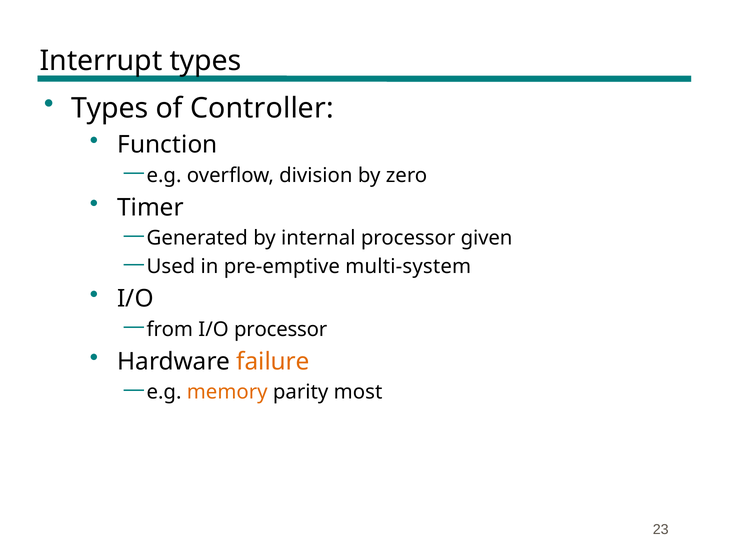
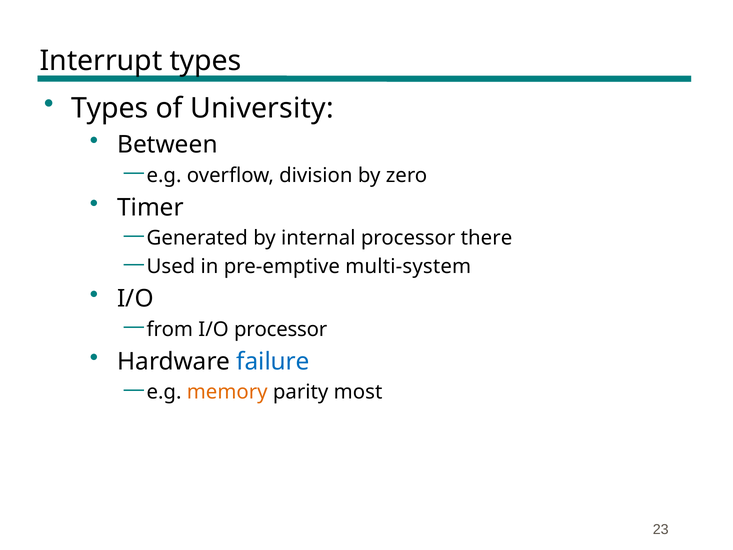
Controller: Controller -> University
Function: Function -> Between
given: given -> there
failure colour: orange -> blue
